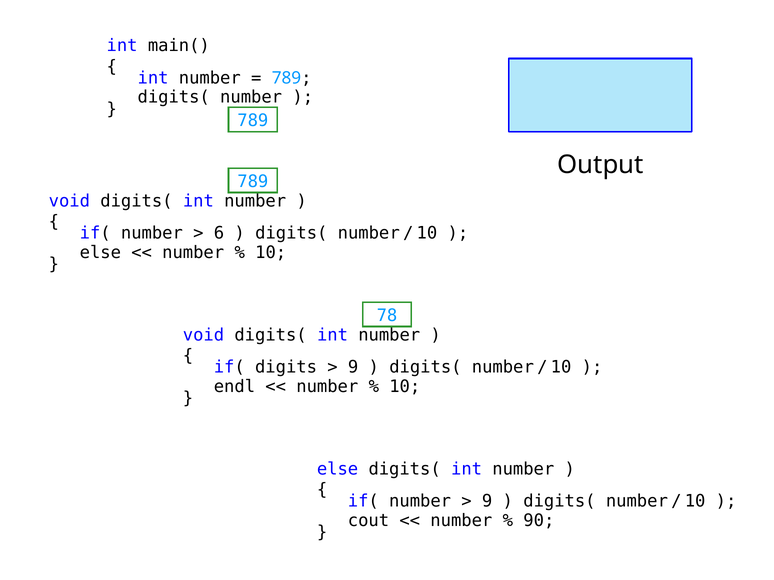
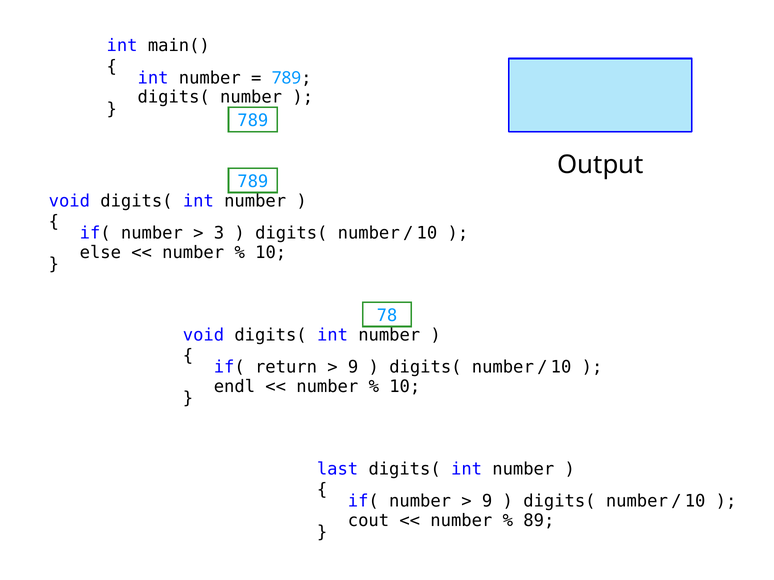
6: 6 -> 3
digits: digits -> return
else at (338, 469): else -> last
90: 90 -> 89
